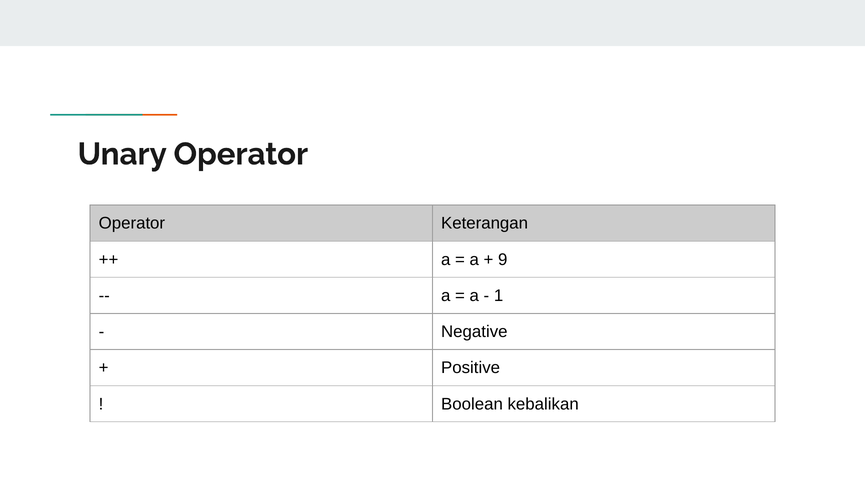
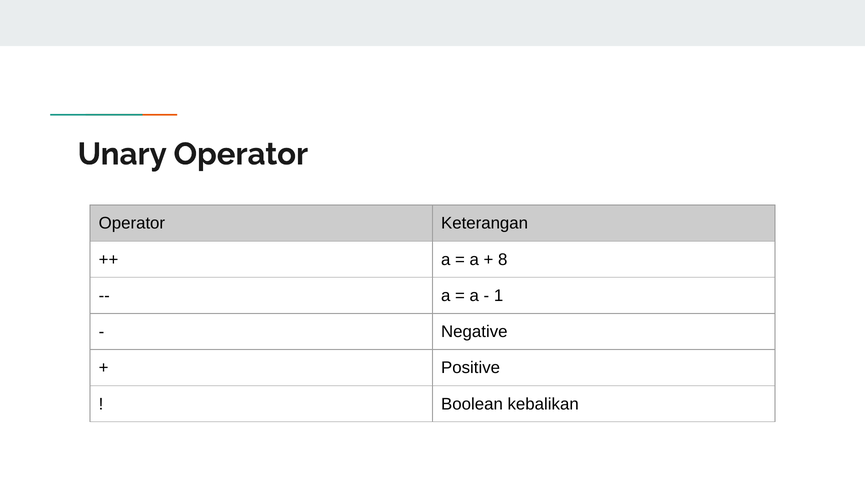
9: 9 -> 8
